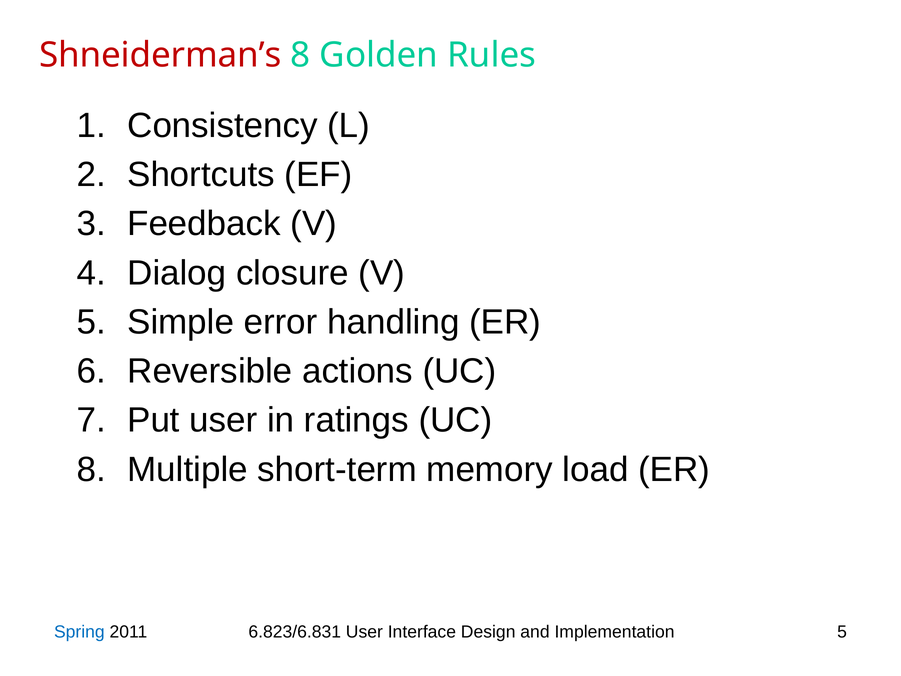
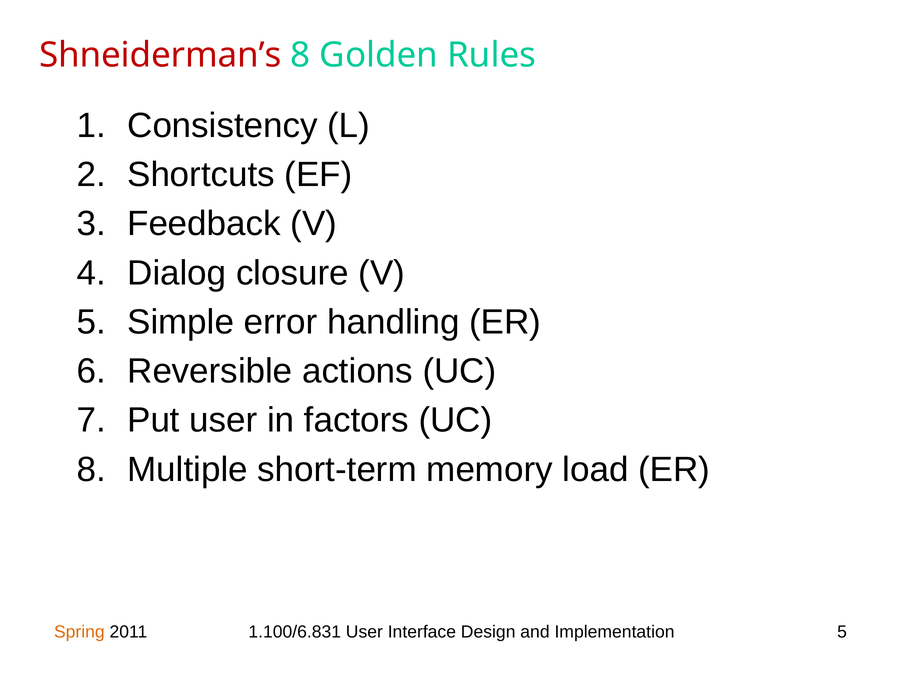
ratings: ratings -> factors
Spring colour: blue -> orange
6.823/6.831: 6.823/6.831 -> 1.100/6.831
